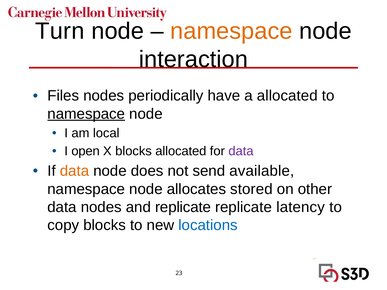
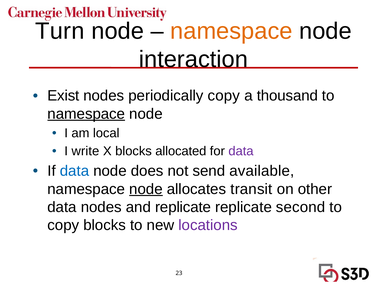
Files: Files -> Exist
periodically have: have -> copy
a allocated: allocated -> thousand
open: open -> write
data at (75, 171) colour: orange -> blue
node at (146, 189) underline: none -> present
stored: stored -> transit
latency: latency -> second
locations colour: blue -> purple
